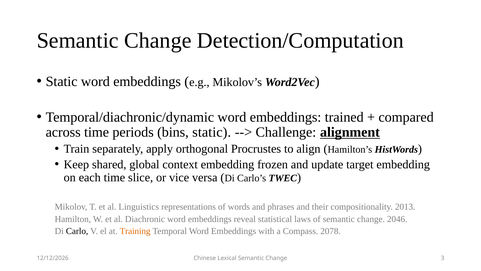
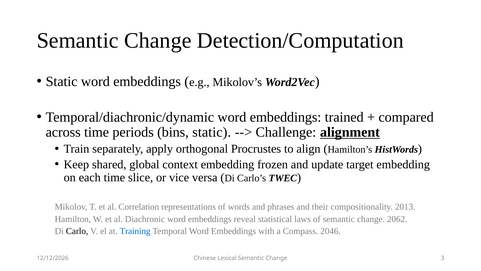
Linguistics: Linguistics -> Correlation
2046: 2046 -> 2062
Training colour: orange -> blue
2078: 2078 -> 2046
